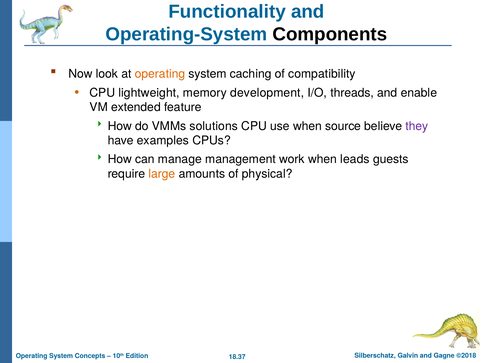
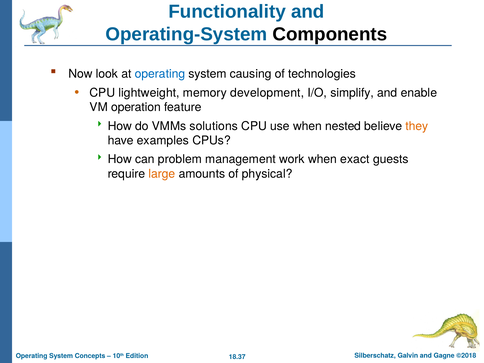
operating at (160, 74) colour: orange -> blue
caching: caching -> causing
compatibility: compatibility -> technologies
threads: threads -> simplify
extended: extended -> operation
source: source -> nested
they colour: purple -> orange
manage: manage -> problem
leads: leads -> exact
